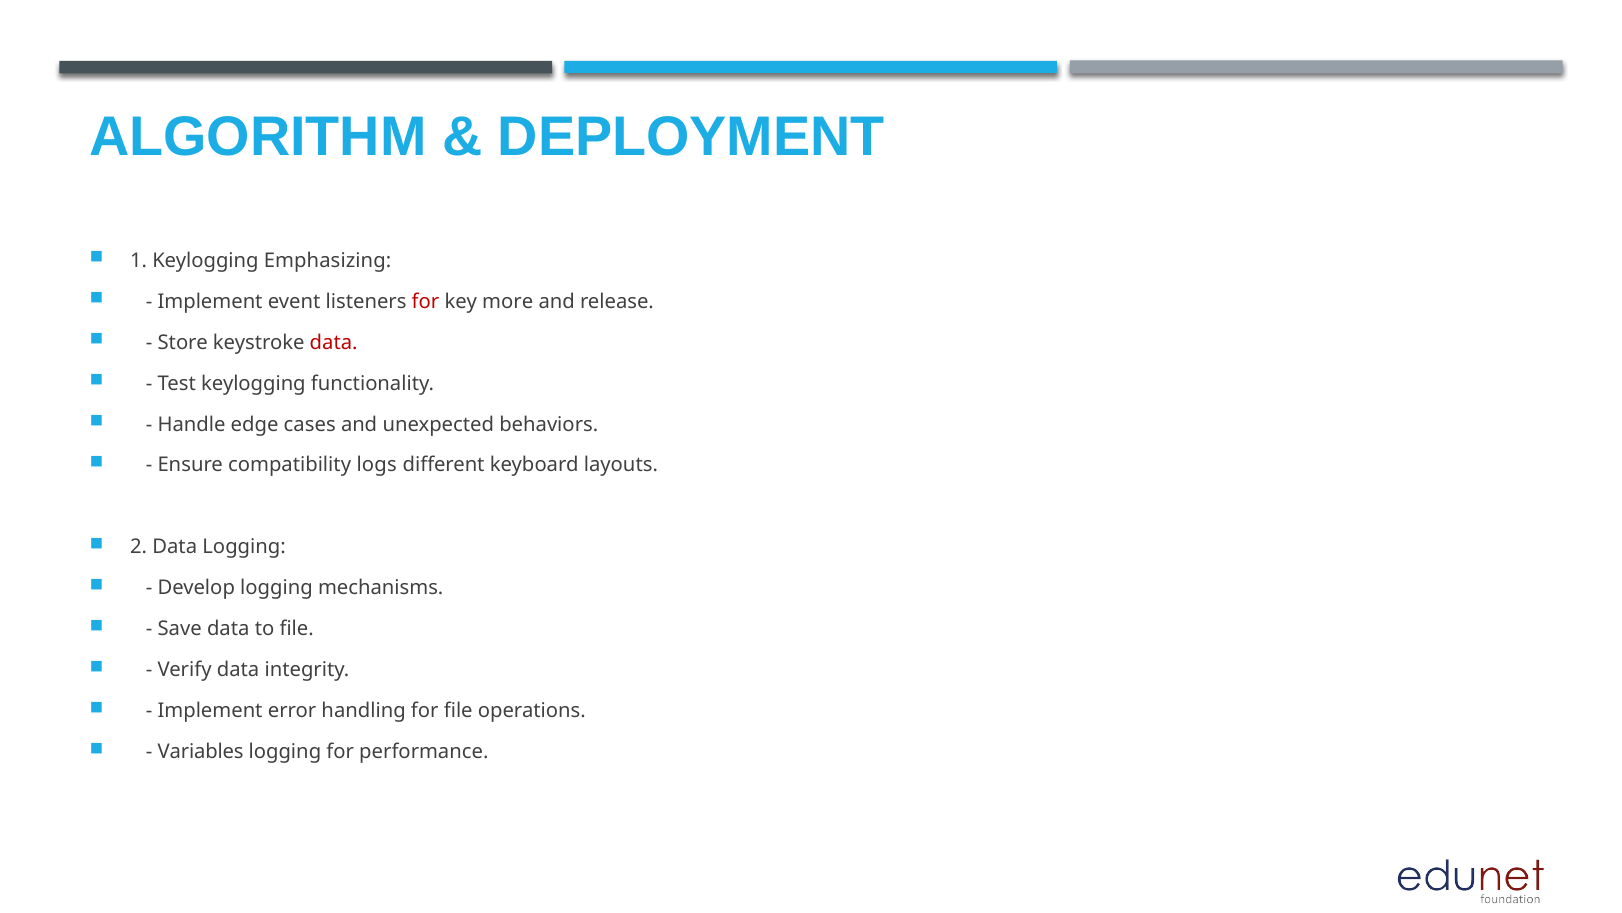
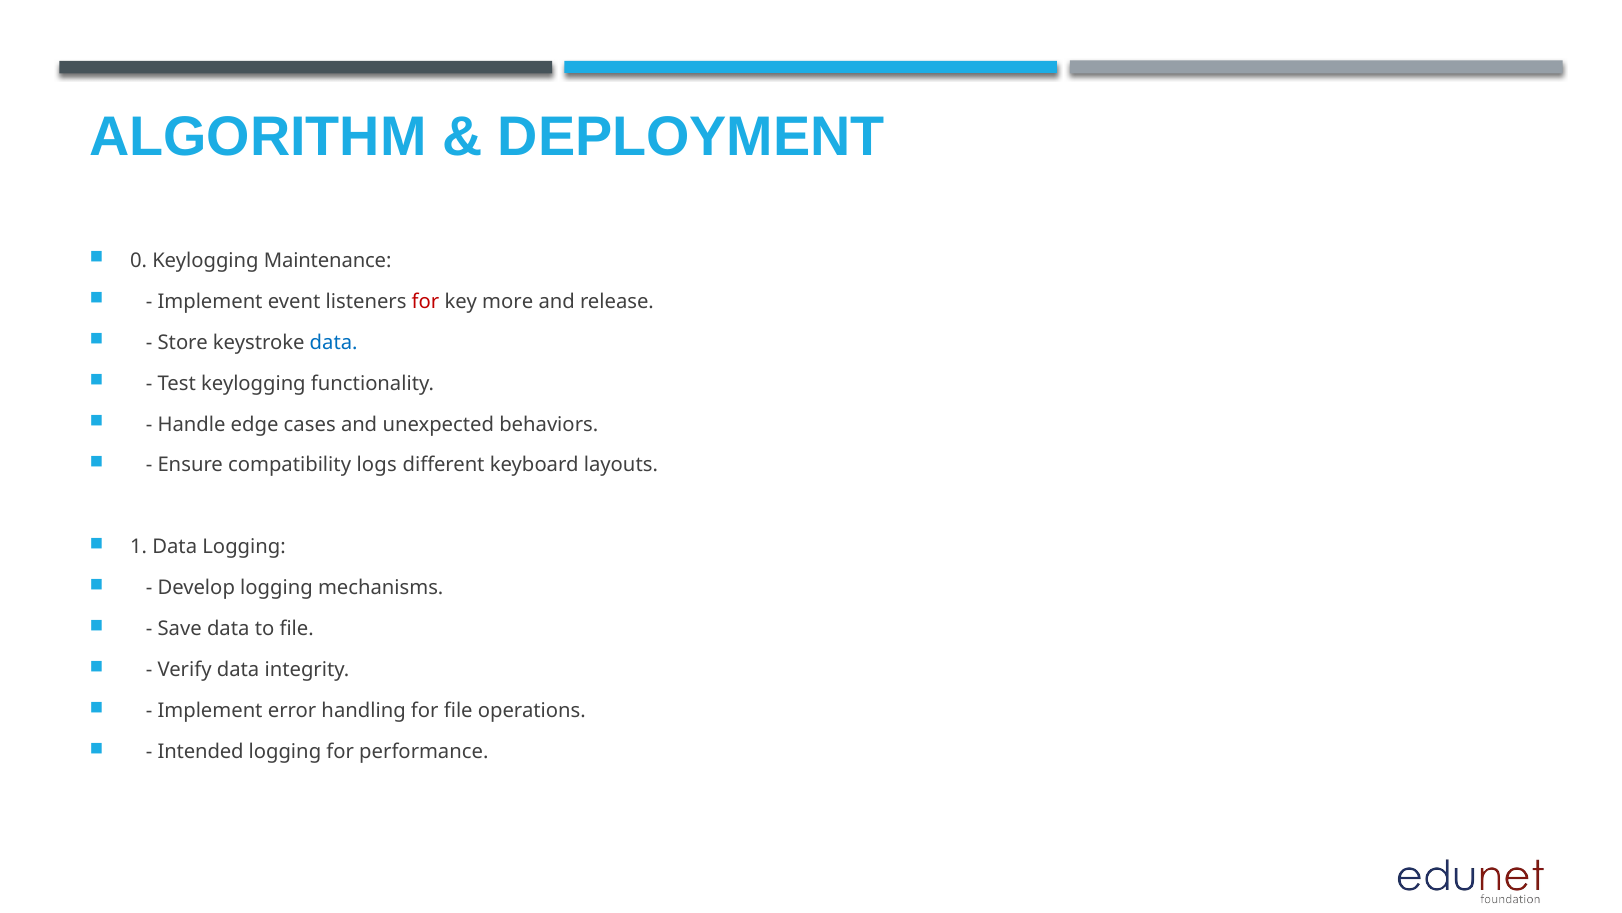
1: 1 -> 0
Emphasizing: Emphasizing -> Maintenance
data at (334, 342) colour: red -> blue
2: 2 -> 1
Variables: Variables -> Intended
